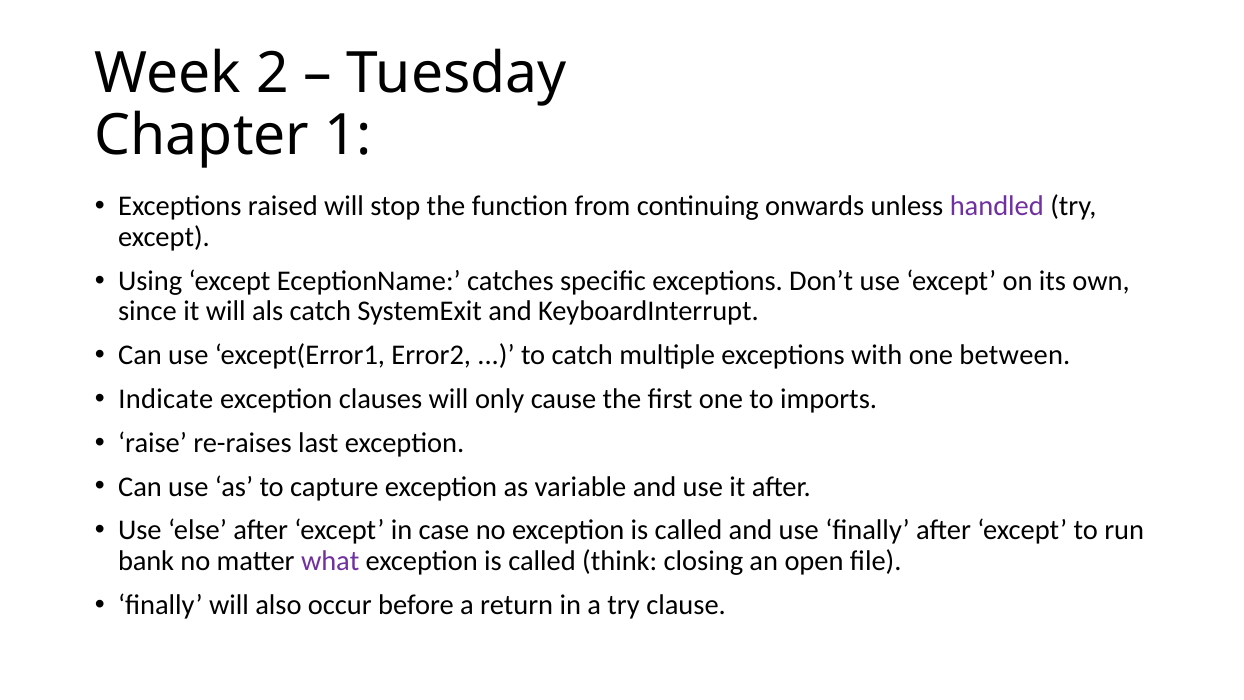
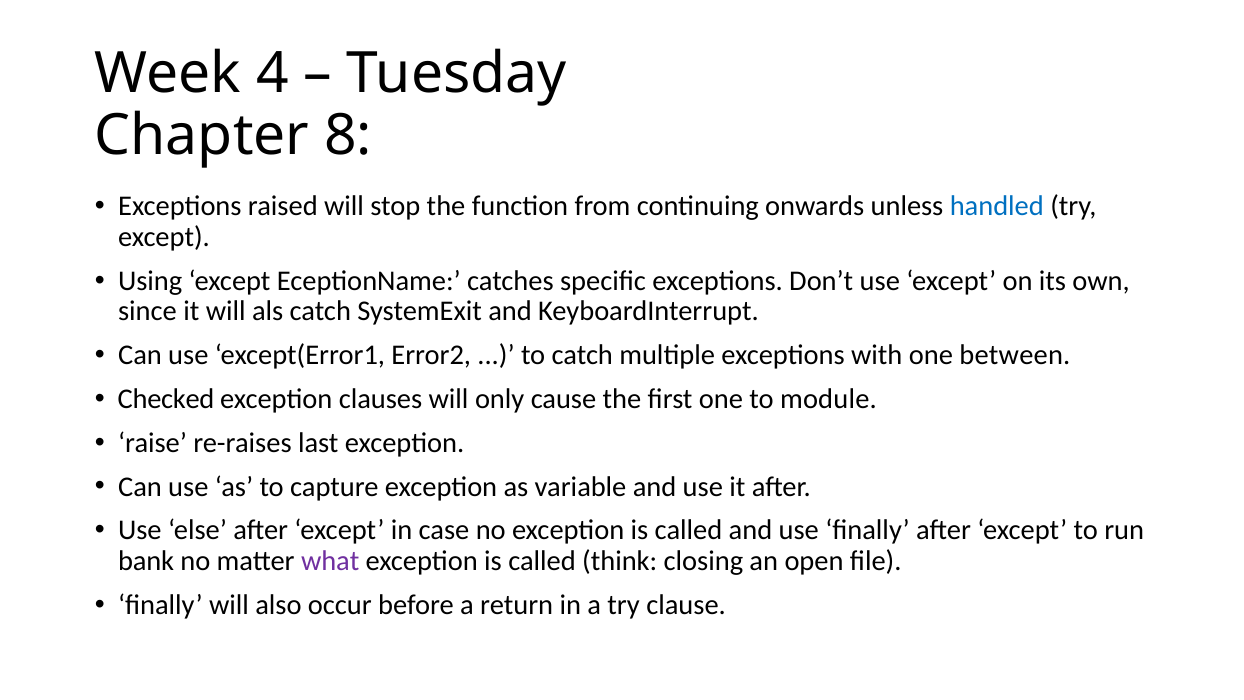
2: 2 -> 4
1: 1 -> 8
handled colour: purple -> blue
Indicate: Indicate -> Checked
imports: imports -> module
